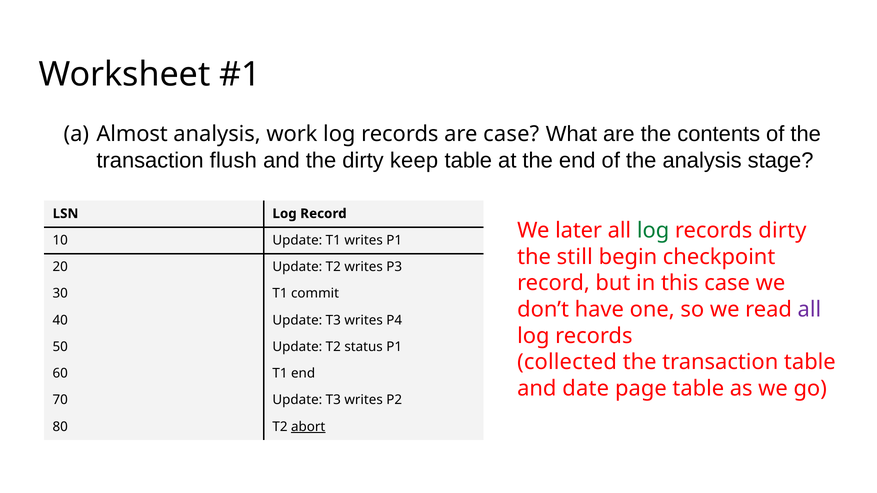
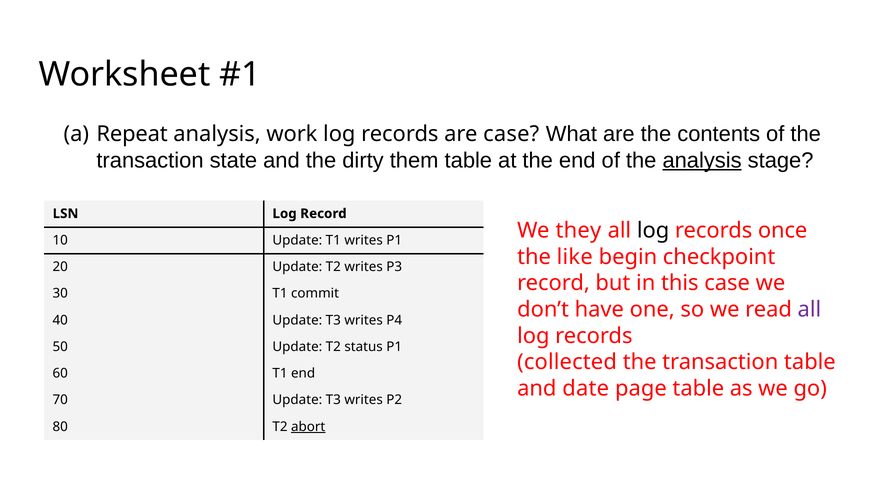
Almost: Almost -> Repeat
flush: flush -> state
keep: keep -> them
analysis at (702, 160) underline: none -> present
later: later -> they
log at (653, 231) colour: green -> black
records dirty: dirty -> once
still: still -> like
